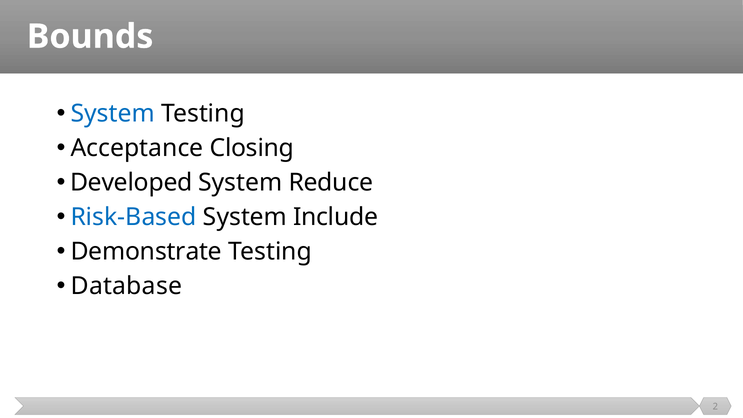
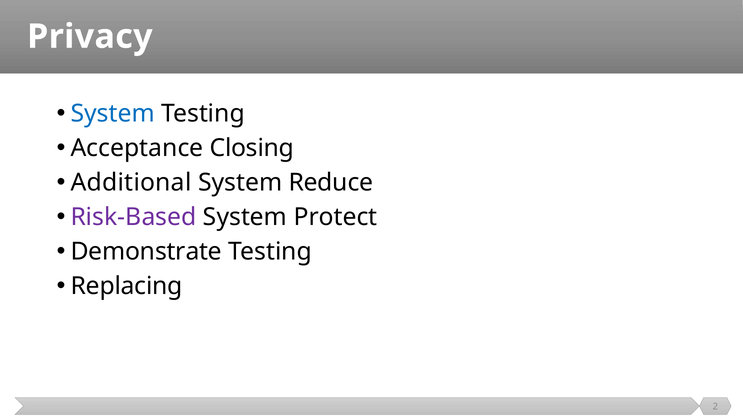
Bounds: Bounds -> Privacy
Developed: Developed -> Additional
Risk-Based colour: blue -> purple
Include: Include -> Protect
Database: Database -> Replacing
